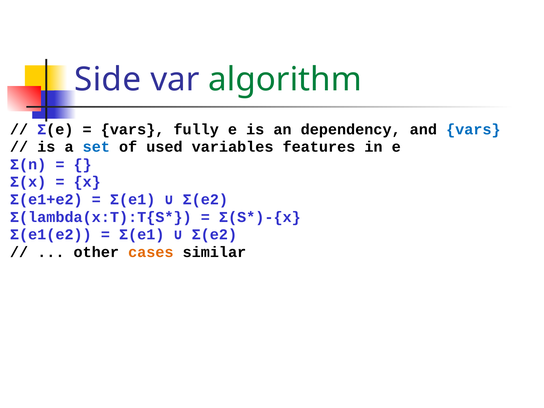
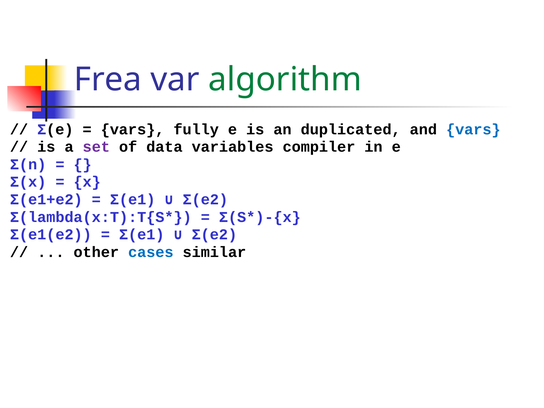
Side: Side -> Frea
dependency: dependency -> duplicated
set colour: blue -> purple
used: used -> data
features: features -> compiler
cases colour: orange -> blue
